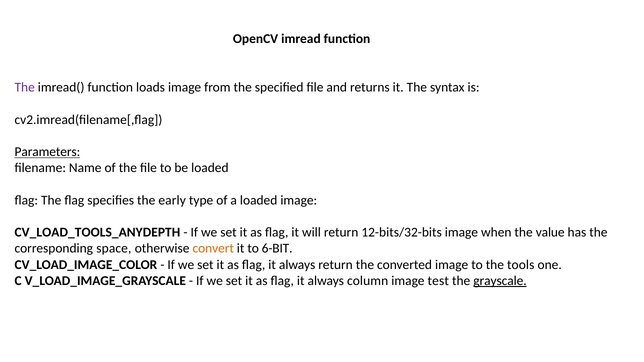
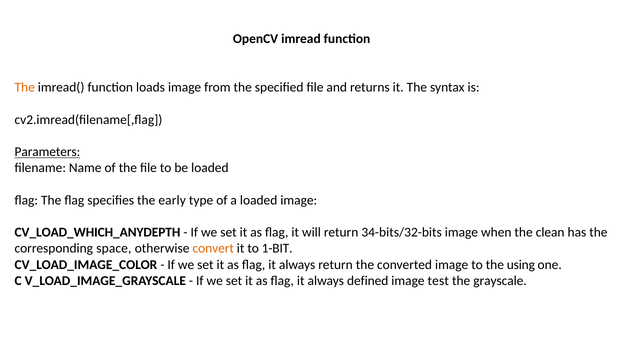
The at (25, 88) colour: purple -> orange
CV_LOAD_TOOLS_ANYDEPTH: CV_LOAD_TOOLS_ANYDEPTH -> CV_LOAD_WHICH_ANYDEPTH
12-bits/32-bits: 12-bits/32-bits -> 34-bits/32-bits
value: value -> clean
6-BIT: 6-BIT -> 1-BIT
tools: tools -> using
column: column -> defined
grayscale underline: present -> none
